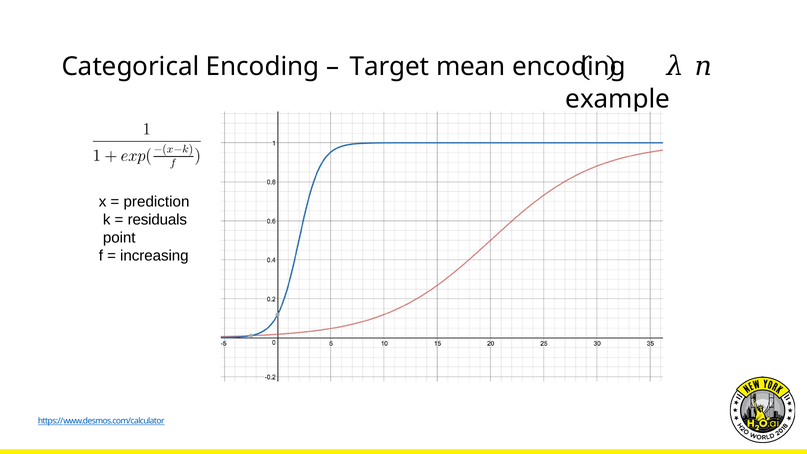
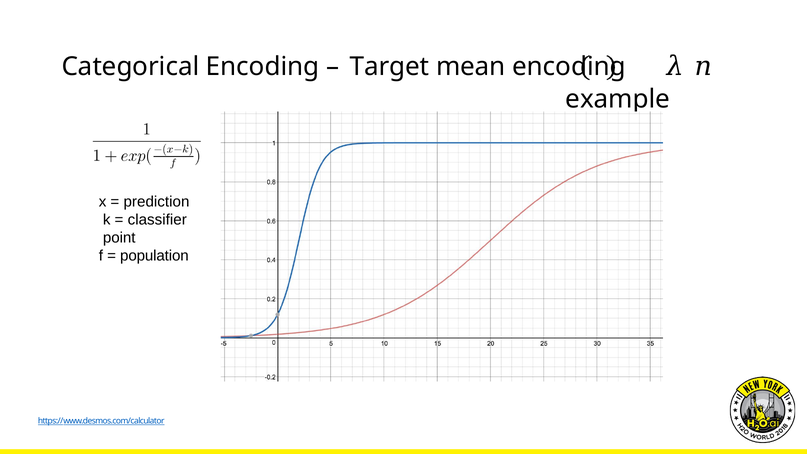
residuals: residuals -> classifier
increasing: increasing -> population
